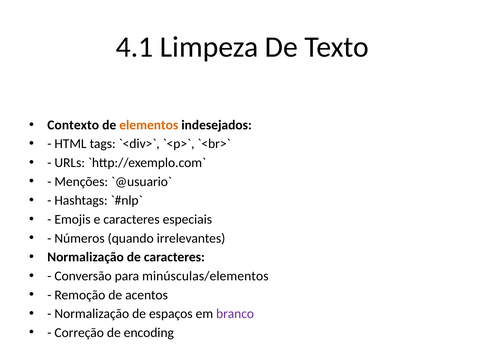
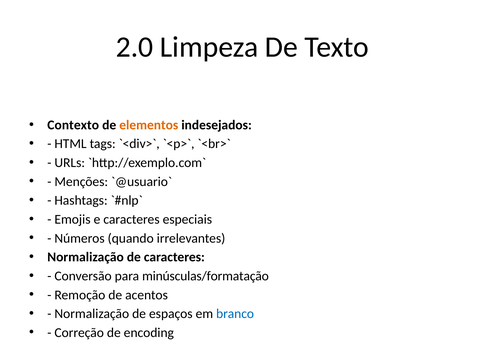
4.1: 4.1 -> 2.0
minúsculas/elementos: minúsculas/elementos -> minúsculas/formatação
branco colour: purple -> blue
